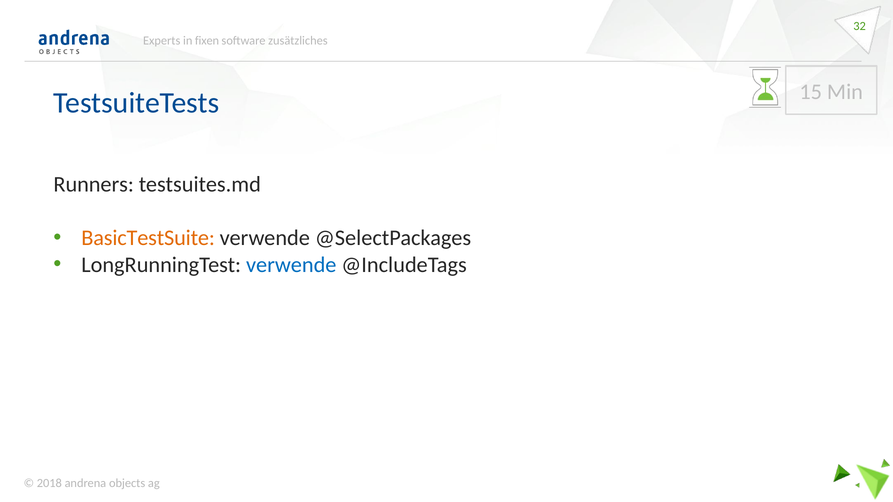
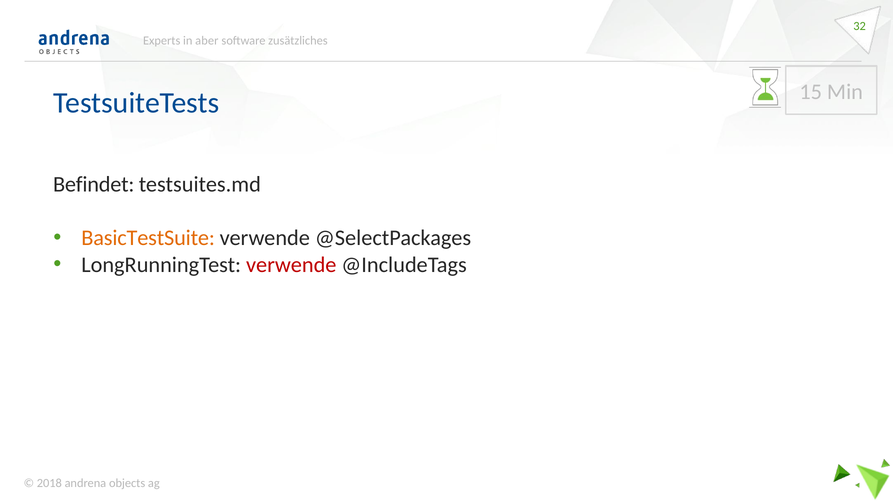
fixen: fixen -> aber
Runners: Runners -> Befindet
verwende at (291, 265) colour: blue -> red
